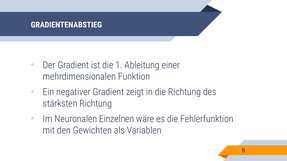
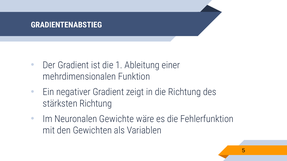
Einzelnen: Einzelnen -> Gewichte
